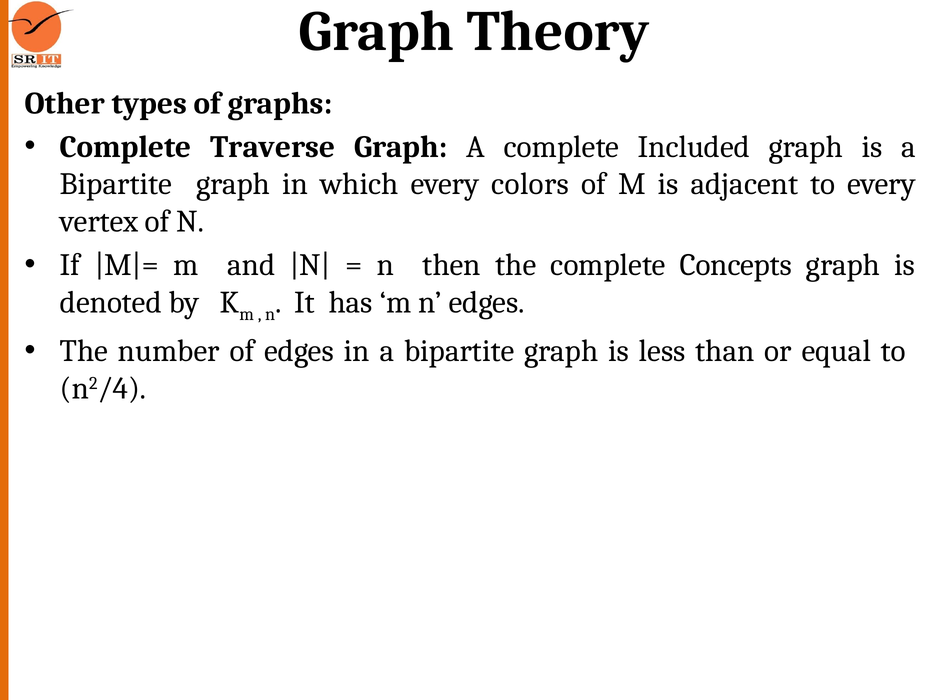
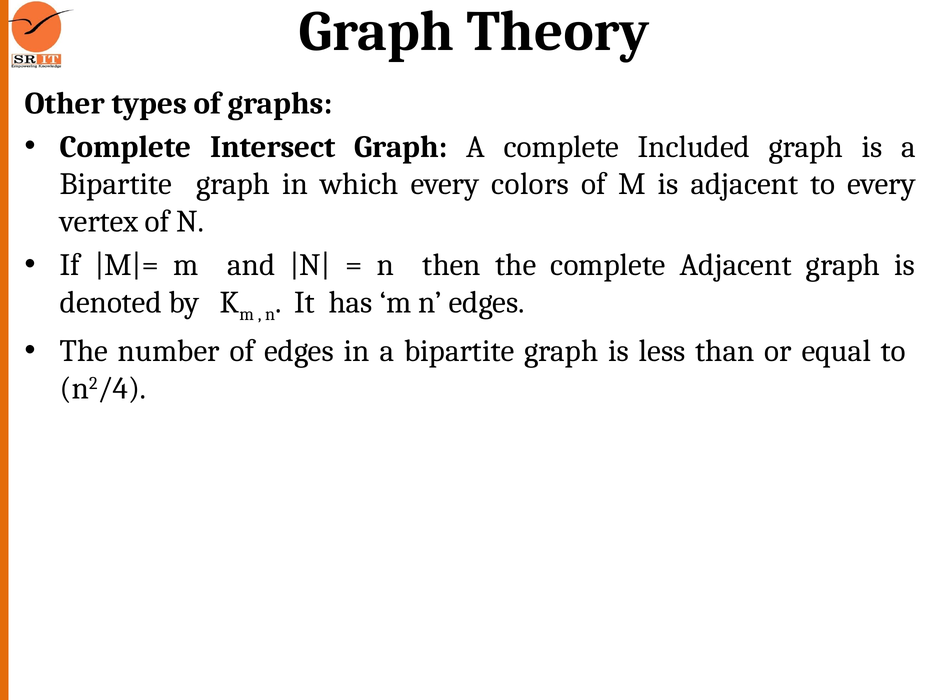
Traverse: Traverse -> Intersect
complete Concepts: Concepts -> Adjacent
